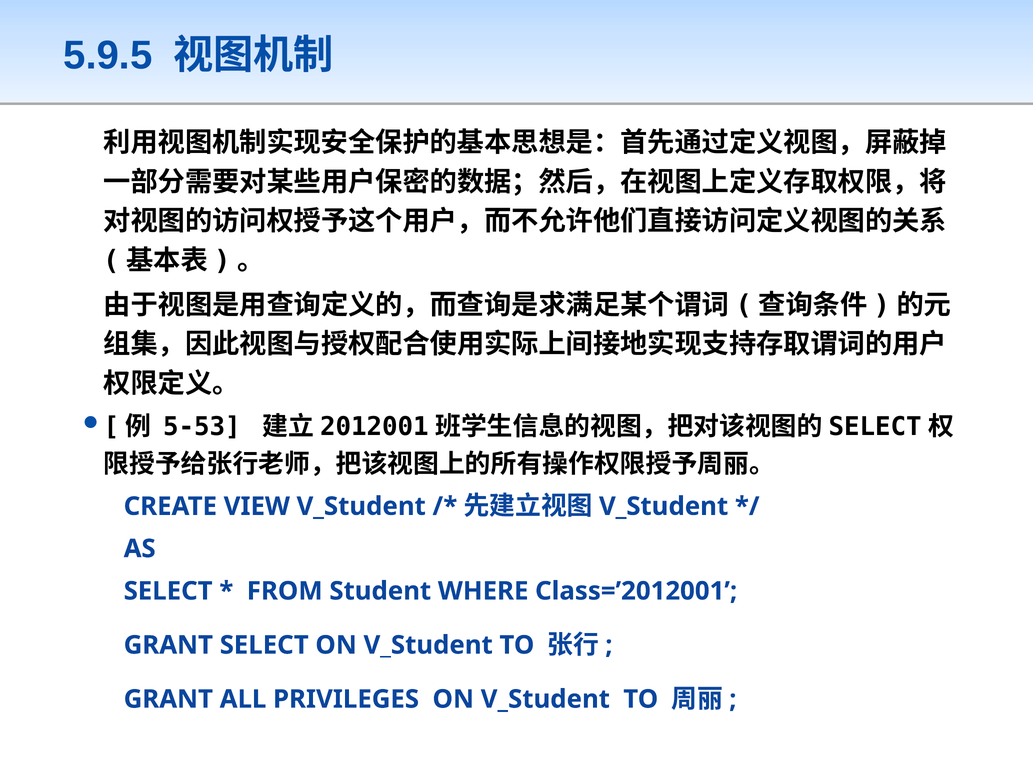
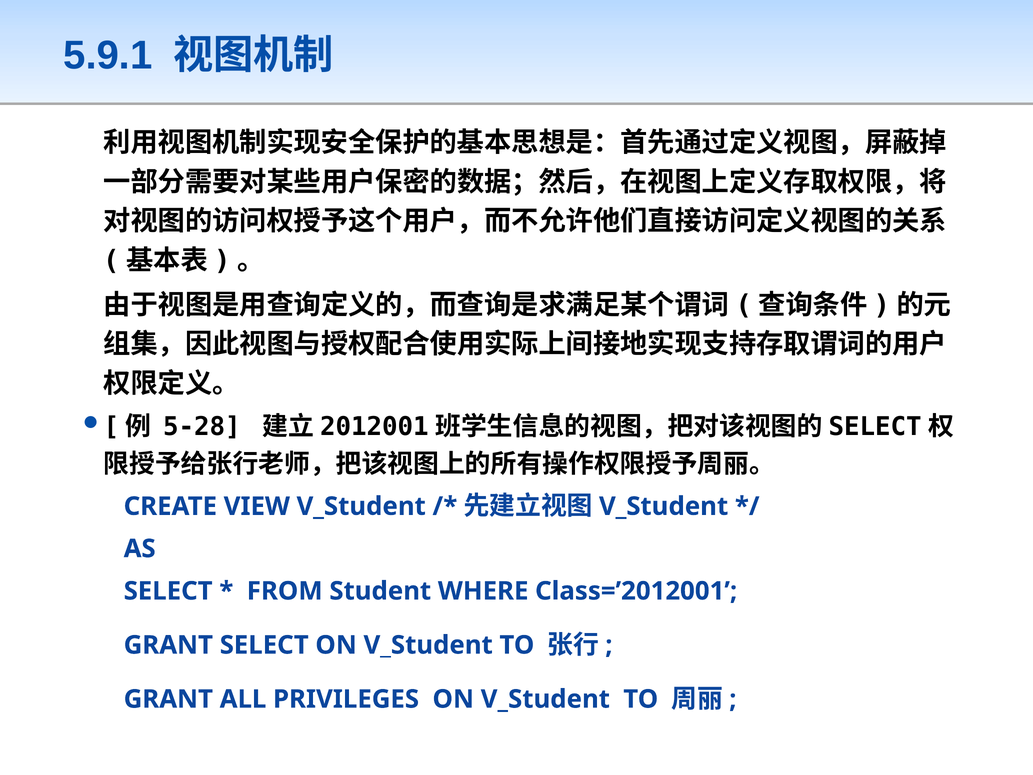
5.9.5: 5.9.5 -> 5.9.1
5-53: 5-53 -> 5-28
